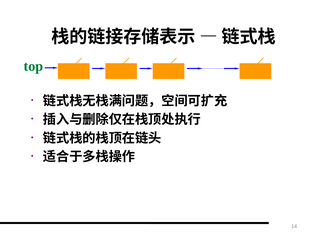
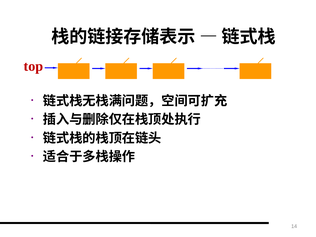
top colour: green -> red
